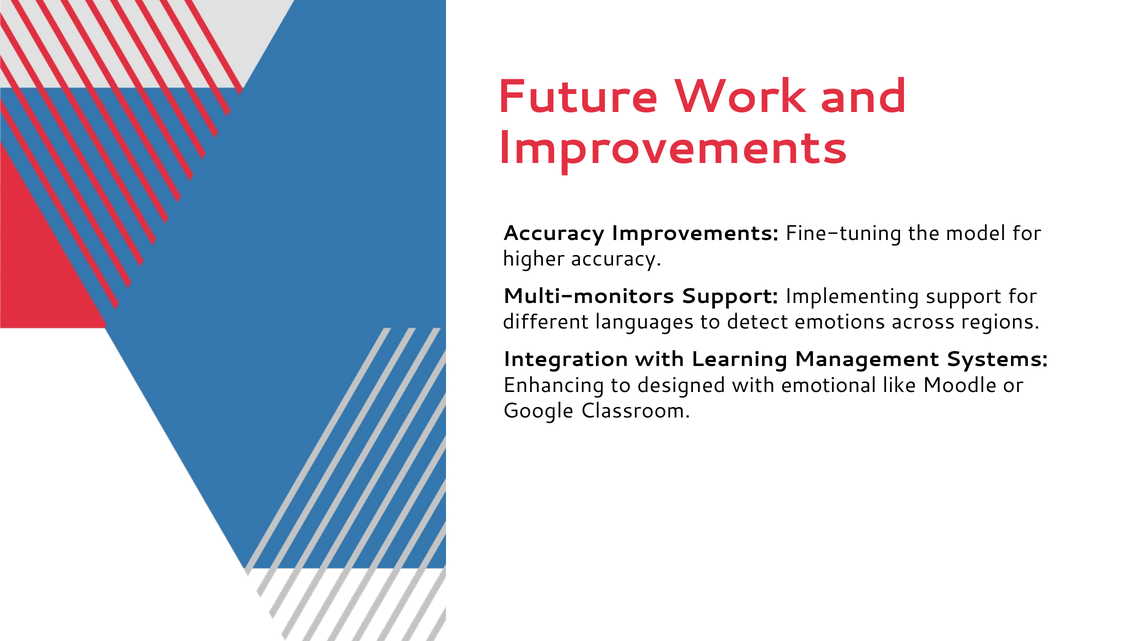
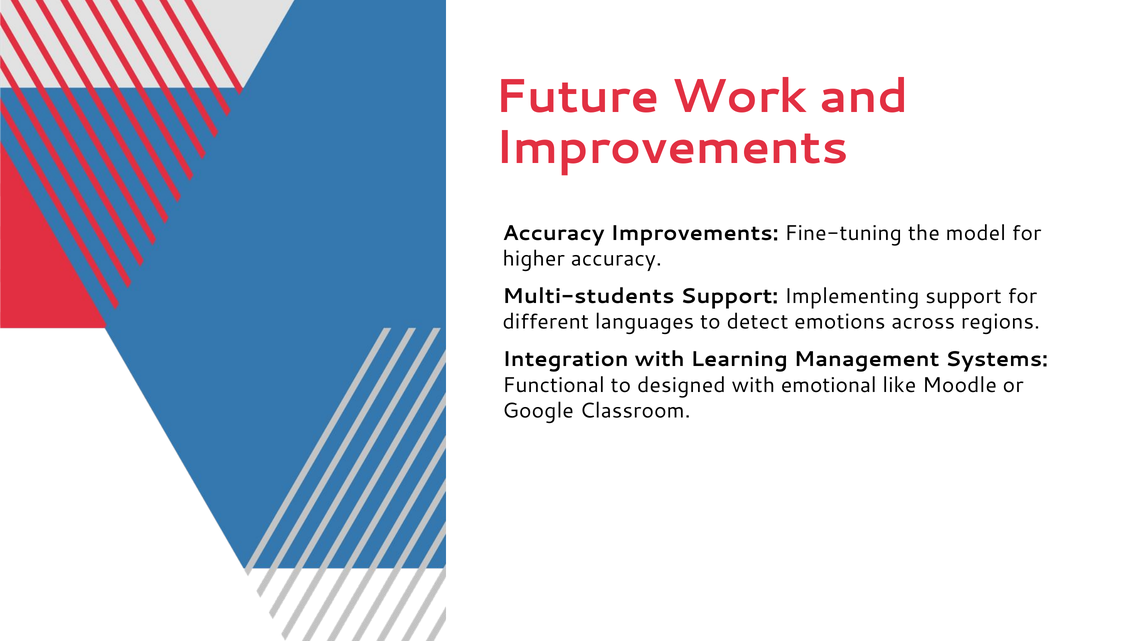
Multi-monitors: Multi-monitors -> Multi-students
Enhancing: Enhancing -> Functional
